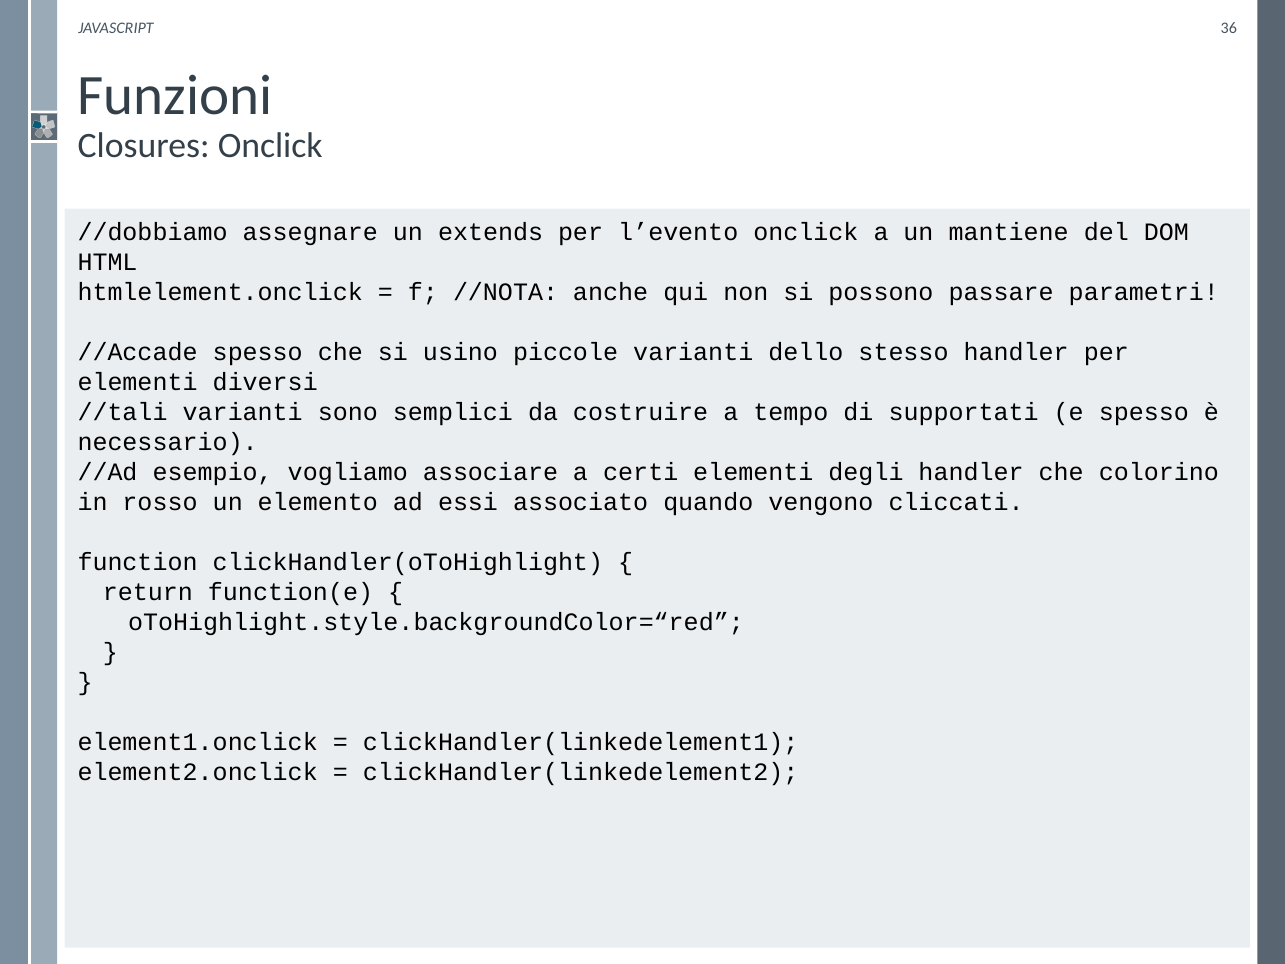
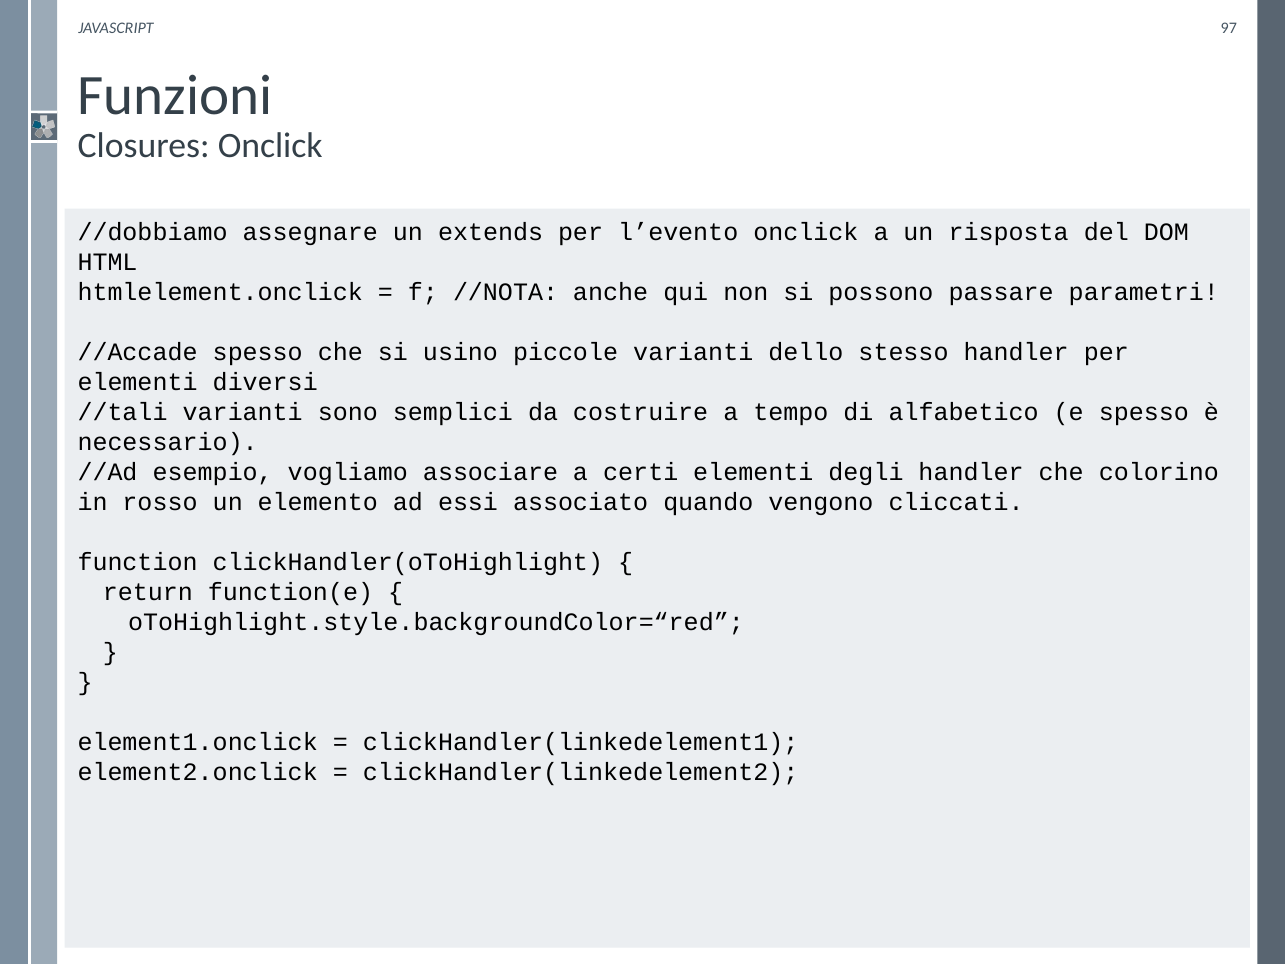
36: 36 -> 97
mantiene: mantiene -> risposta
supportati: supportati -> alfabetico
